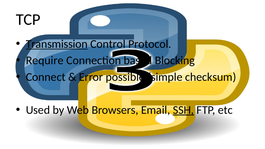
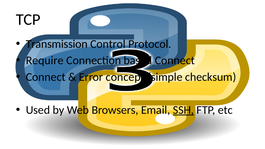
Transmission underline: present -> none
based Blocking: Blocking -> Connect
possible: possible -> concept
